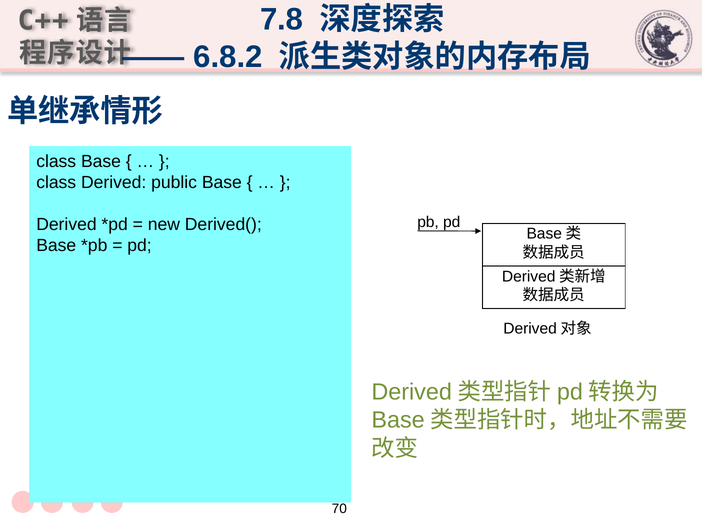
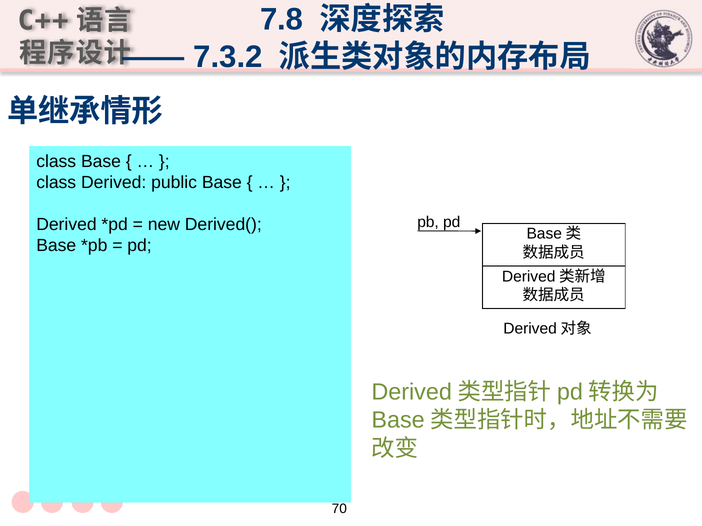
6.8.2: 6.8.2 -> 7.3.2
